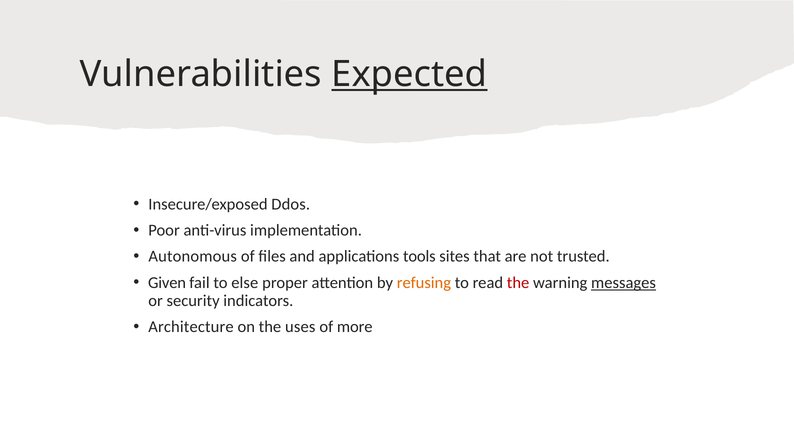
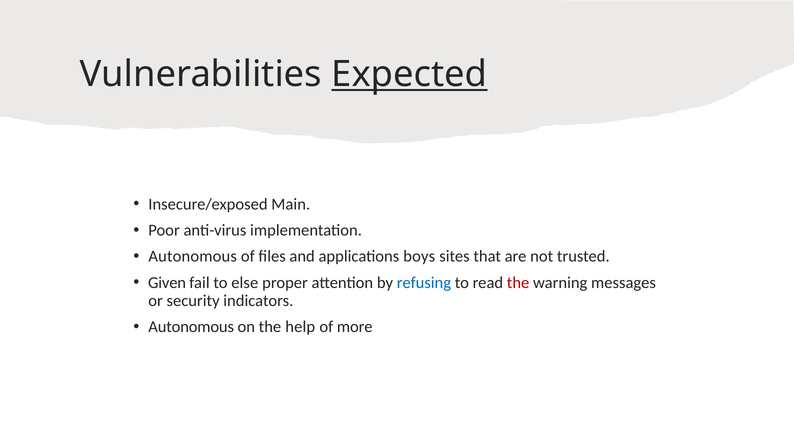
Ddos: Ddos -> Main
tools: tools -> boys
refusing colour: orange -> blue
messages underline: present -> none
Architecture at (191, 326): Architecture -> Autonomous
uses: uses -> help
